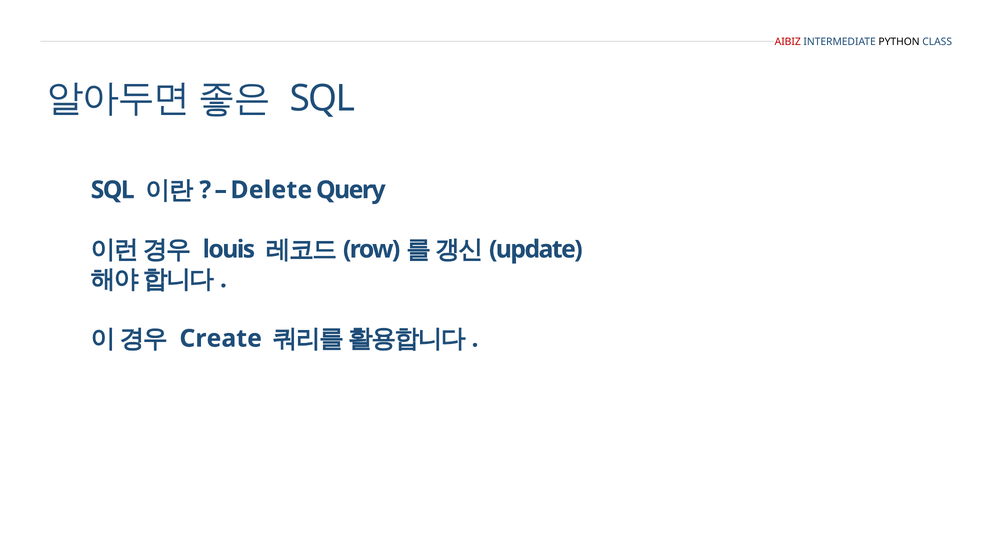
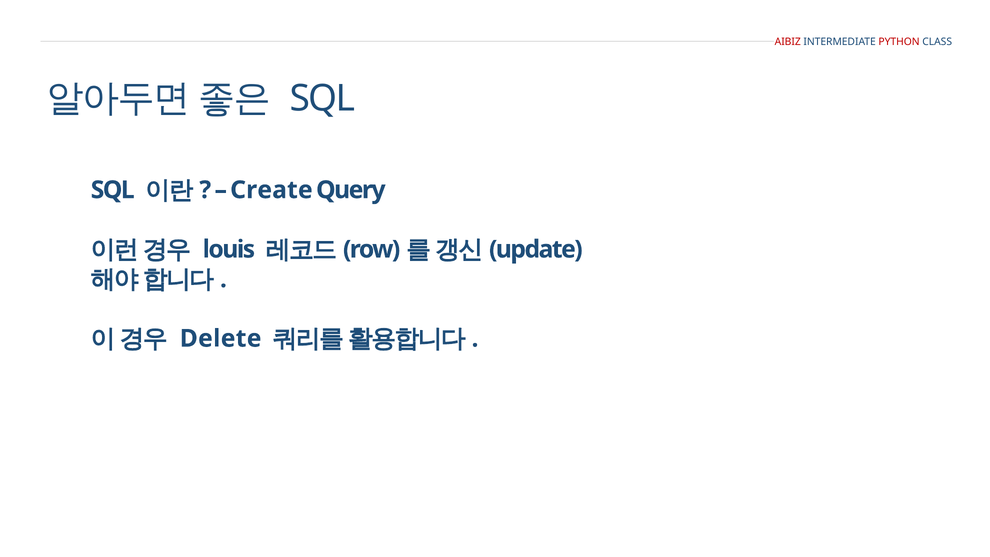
PYTHON colour: black -> red
Delete: Delete -> Create
Create: Create -> Delete
